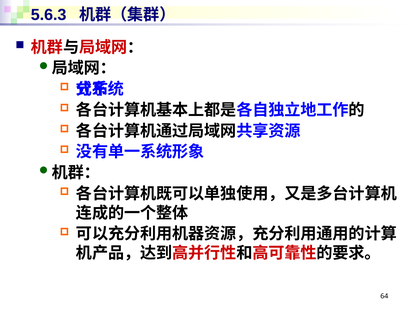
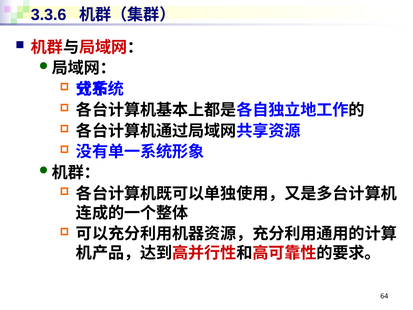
5.6.3: 5.6.3 -> 3.3.6
